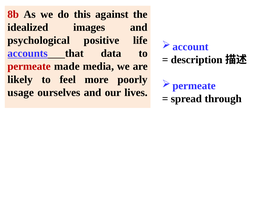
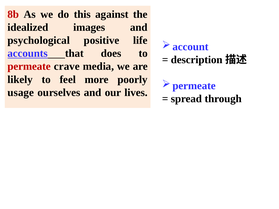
data: data -> does
made: made -> crave
